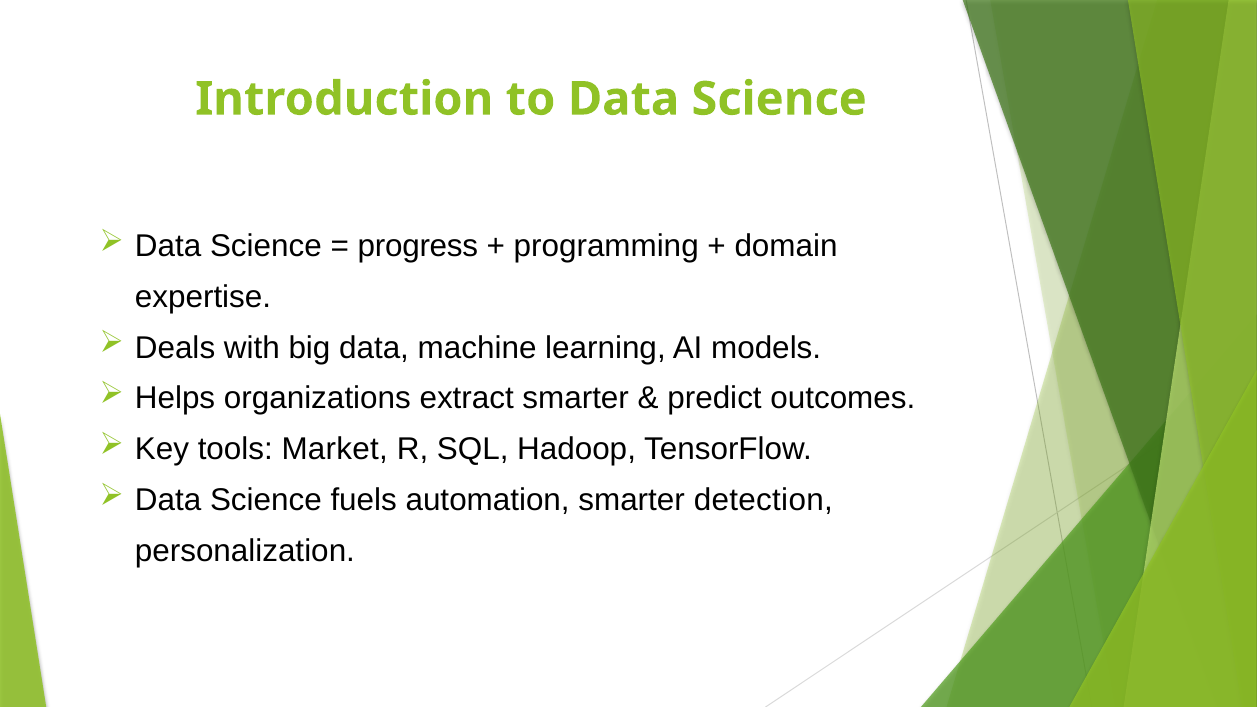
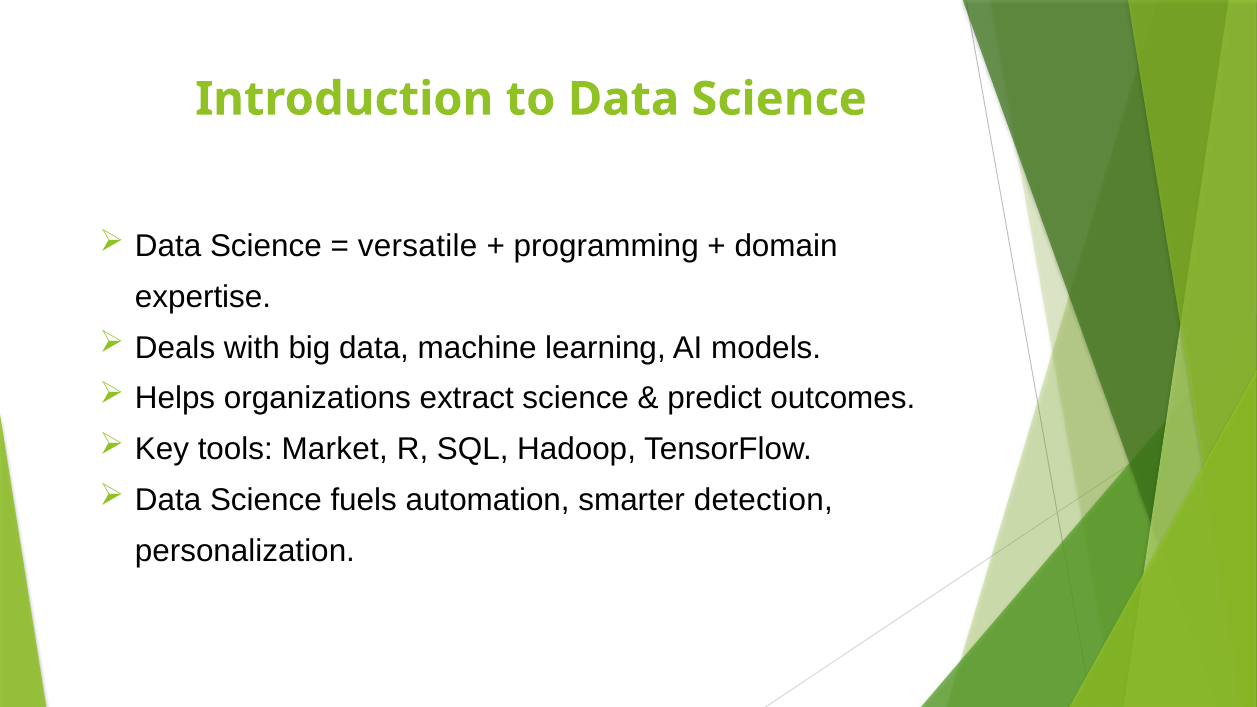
progress: progress -> versatile
extract smarter: smarter -> science
